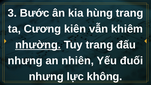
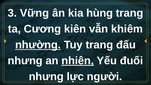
Bước: Bước -> Vững
nhiên underline: none -> present
không: không -> người
